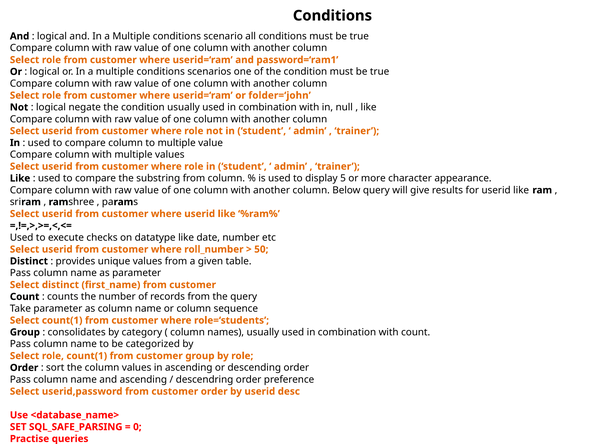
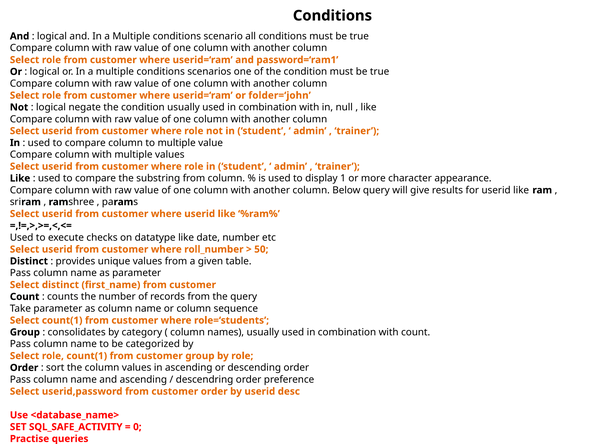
5: 5 -> 1
SQL_SAFE_PARSING: SQL_SAFE_PARSING -> SQL_SAFE_ACTIVITY
